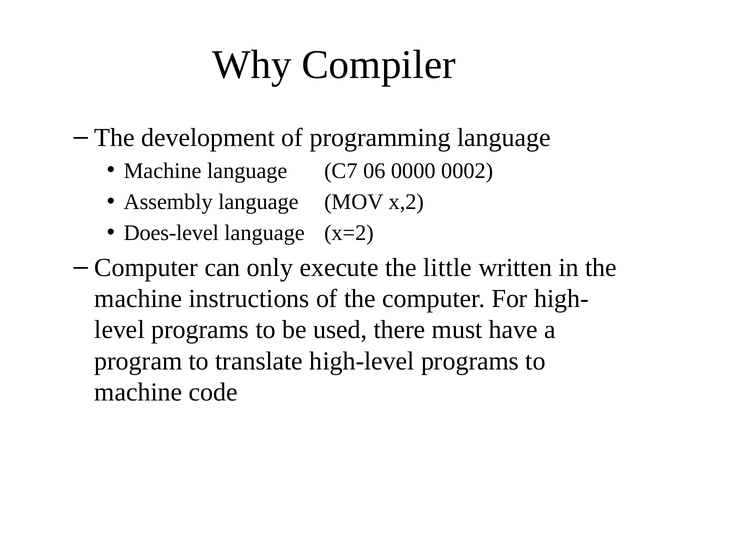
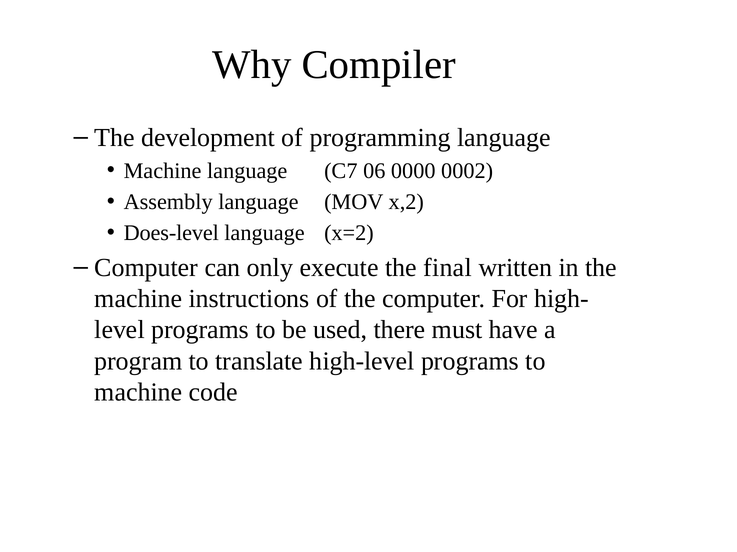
little: little -> final
